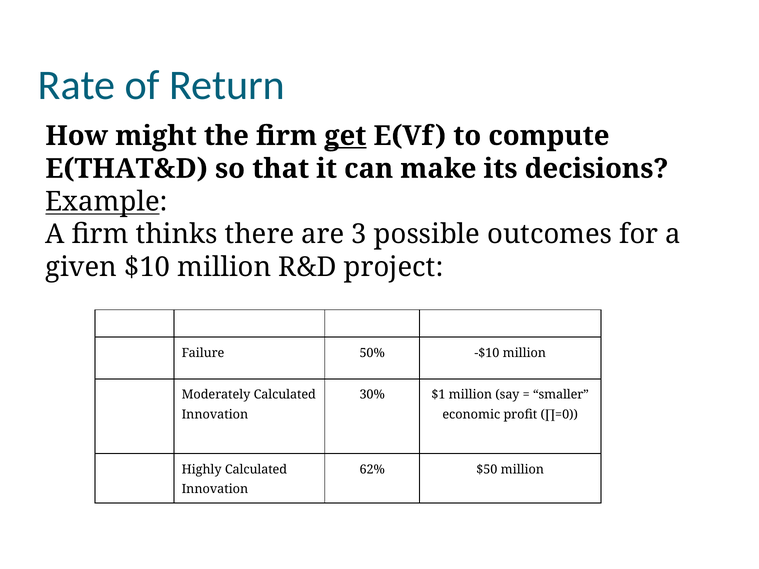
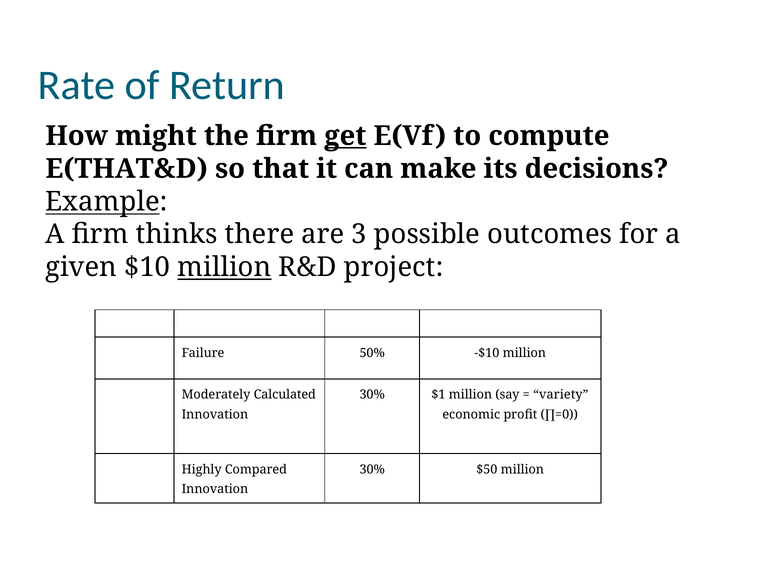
million at (224, 267) underline: none -> present
smaller: smaller -> variety
Highly Calculated: Calculated -> Compared
62% at (372, 470): 62% -> 30%
